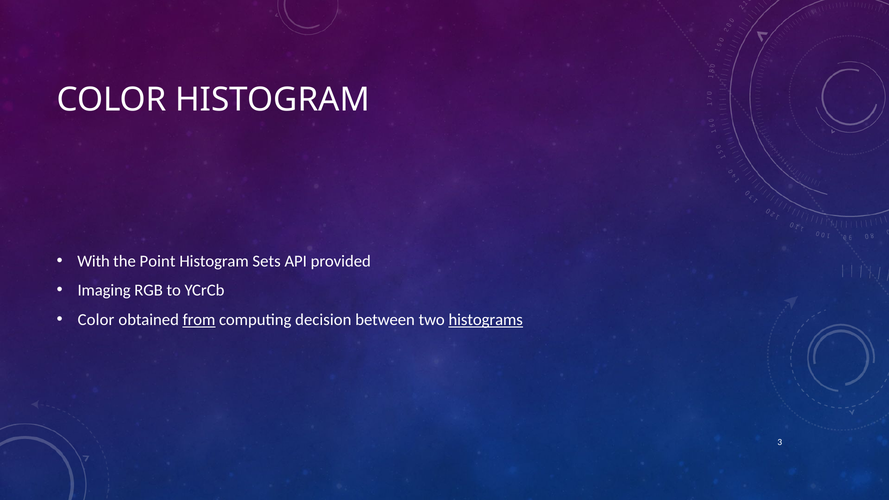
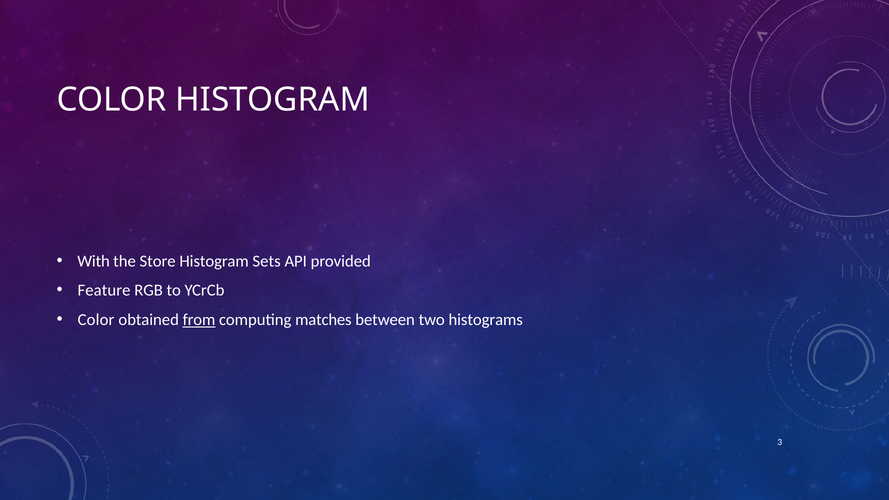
Point: Point -> Store
Imaging: Imaging -> Feature
decision: decision -> matches
histograms underline: present -> none
